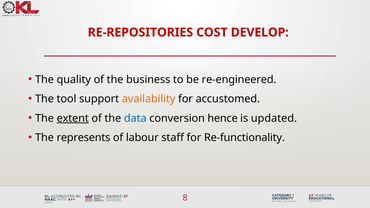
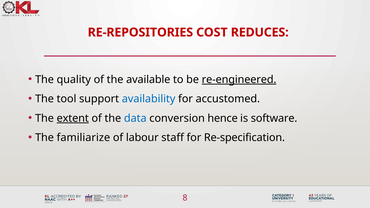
DEVELOP: DEVELOP -> REDUCES
business: business -> available
re-engineered underline: none -> present
availability colour: orange -> blue
updated: updated -> software
represents: represents -> familiarize
Re-functionality: Re-functionality -> Re-specification
